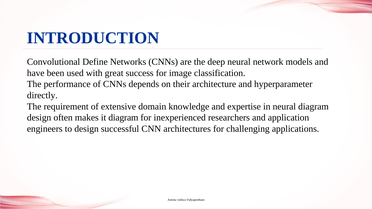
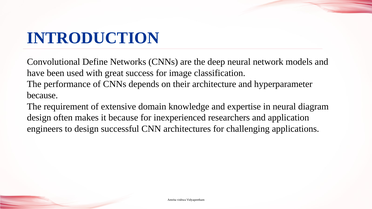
directly at (42, 95): directly -> because
it diagram: diagram -> because
